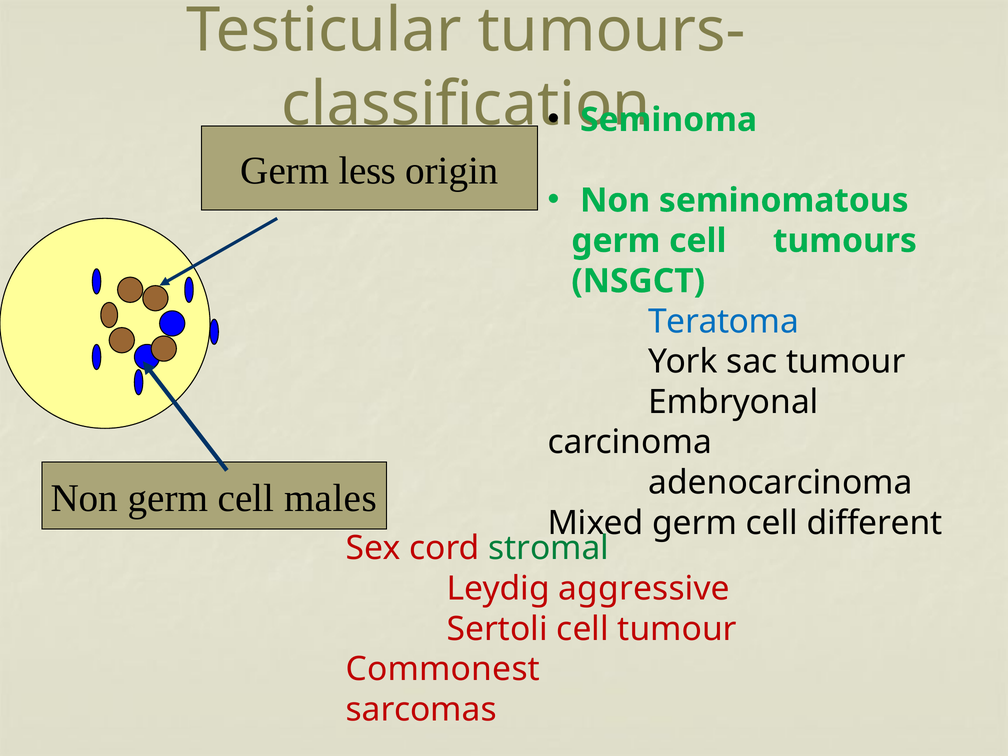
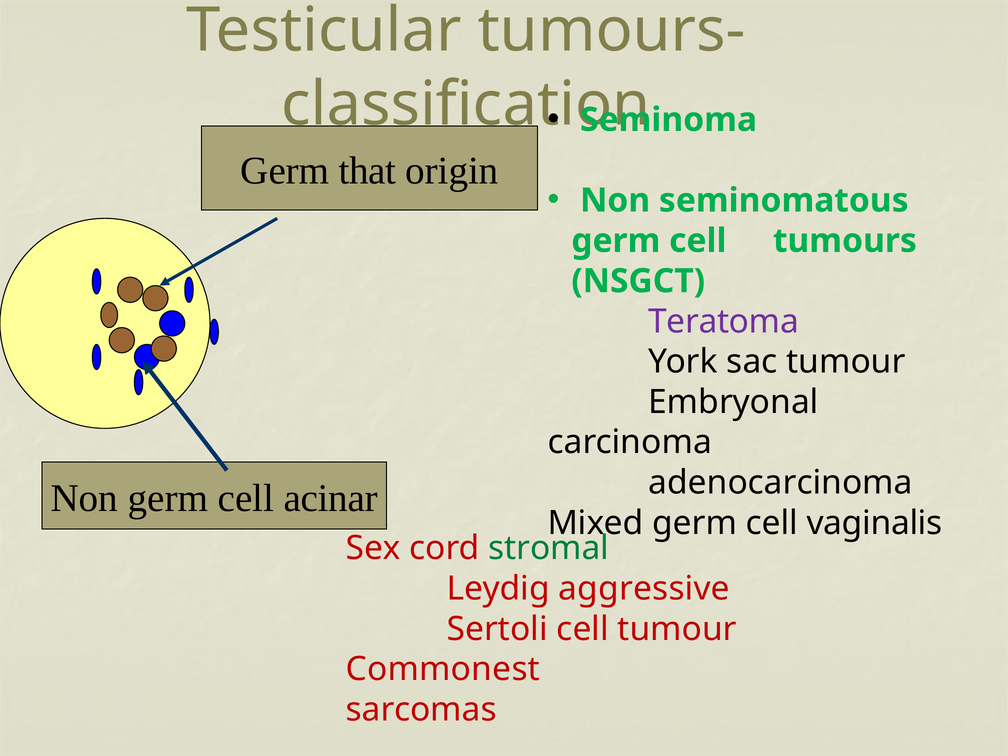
less: less -> that
Teratoma colour: blue -> purple
males: males -> acinar
different: different -> vaginalis
